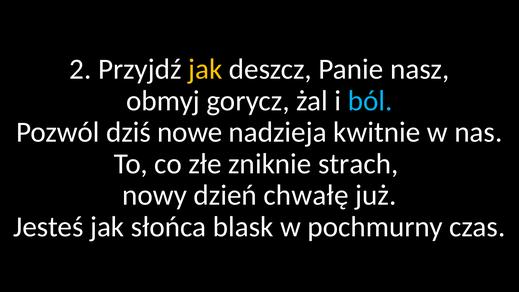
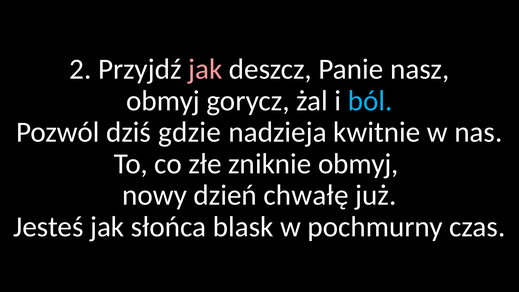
jak at (205, 69) colour: yellow -> pink
nowe: nowe -> gdzie
zniknie strach: strach -> obmyj
